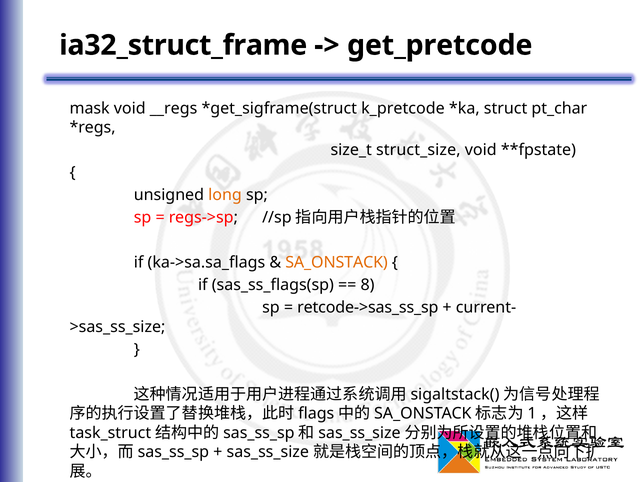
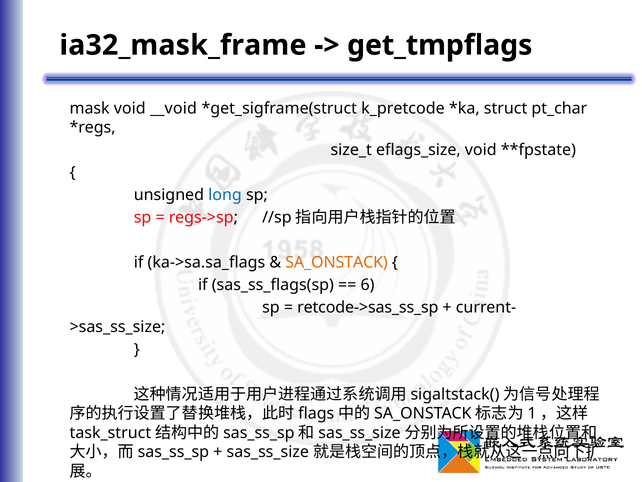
ia32_struct_frame: ia32_struct_frame -> ia32_mask_frame
get_pretcode: get_pretcode -> get_tmpflags
__regs: __regs -> __void
struct_size: struct_size -> eflags_size
long colour: orange -> blue
8: 8 -> 6
